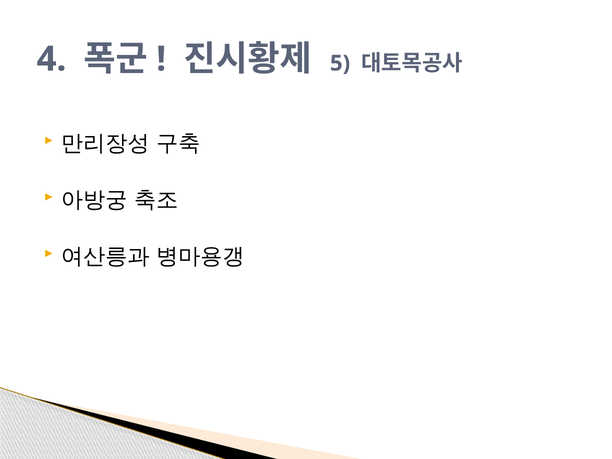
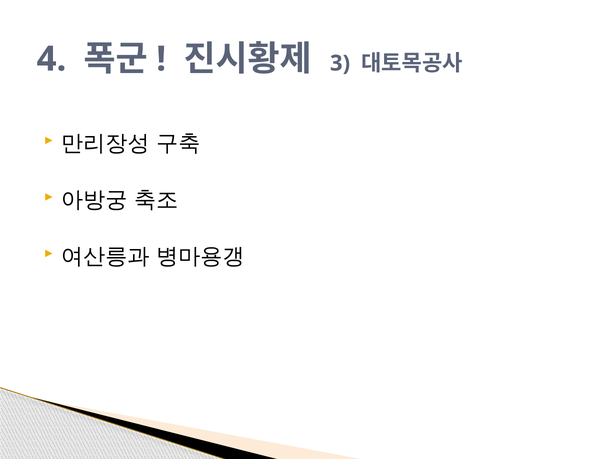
5: 5 -> 3
